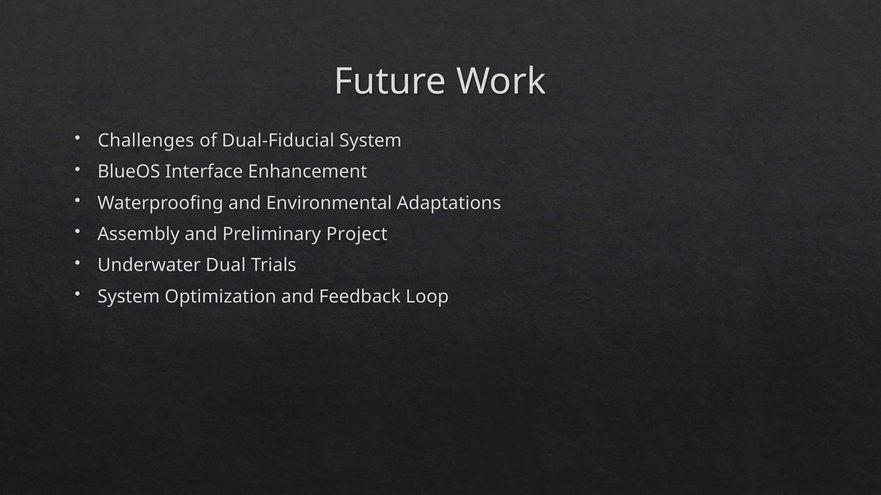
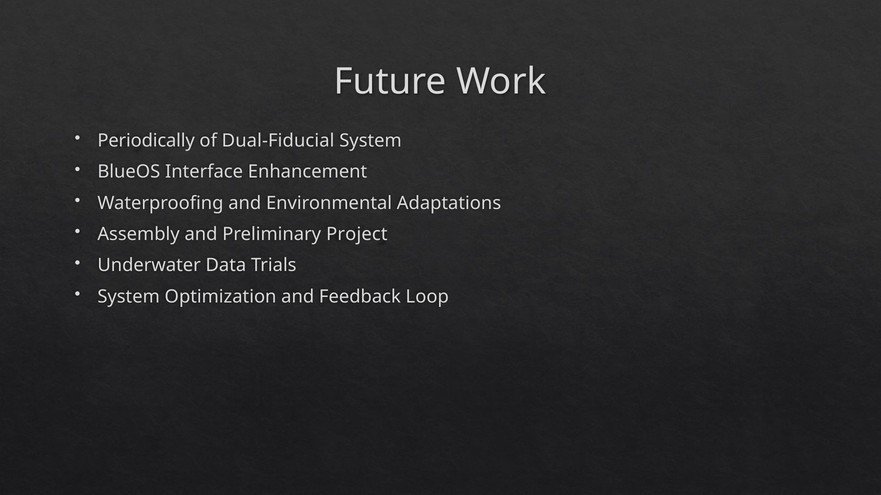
Challenges: Challenges -> Periodically
Dual: Dual -> Data
